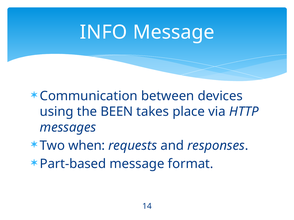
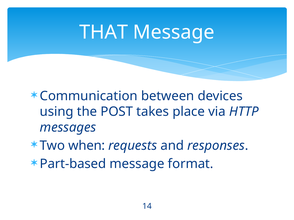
INFO: INFO -> THAT
BEEN: BEEN -> POST
